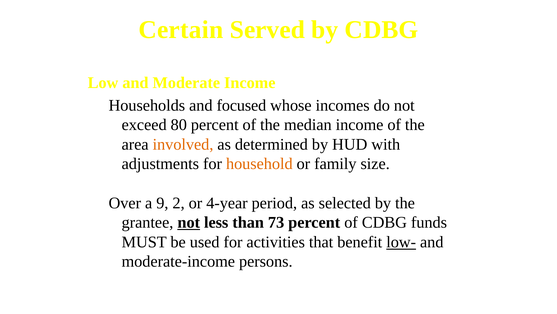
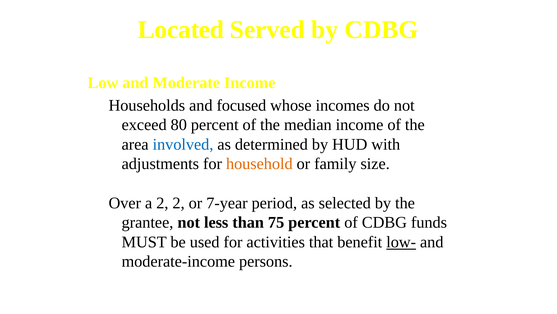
Certain: Certain -> Located
involved colour: orange -> blue
a 9: 9 -> 2
4-year: 4-year -> 7-year
not at (189, 222) underline: present -> none
73: 73 -> 75
